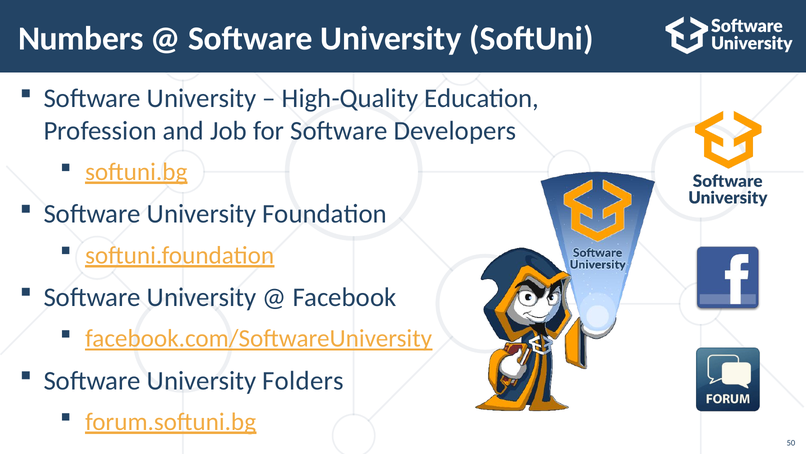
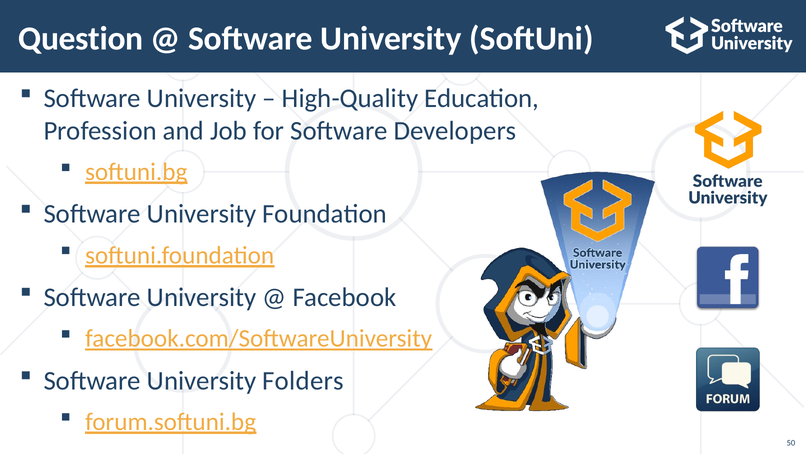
Numbers: Numbers -> Question
